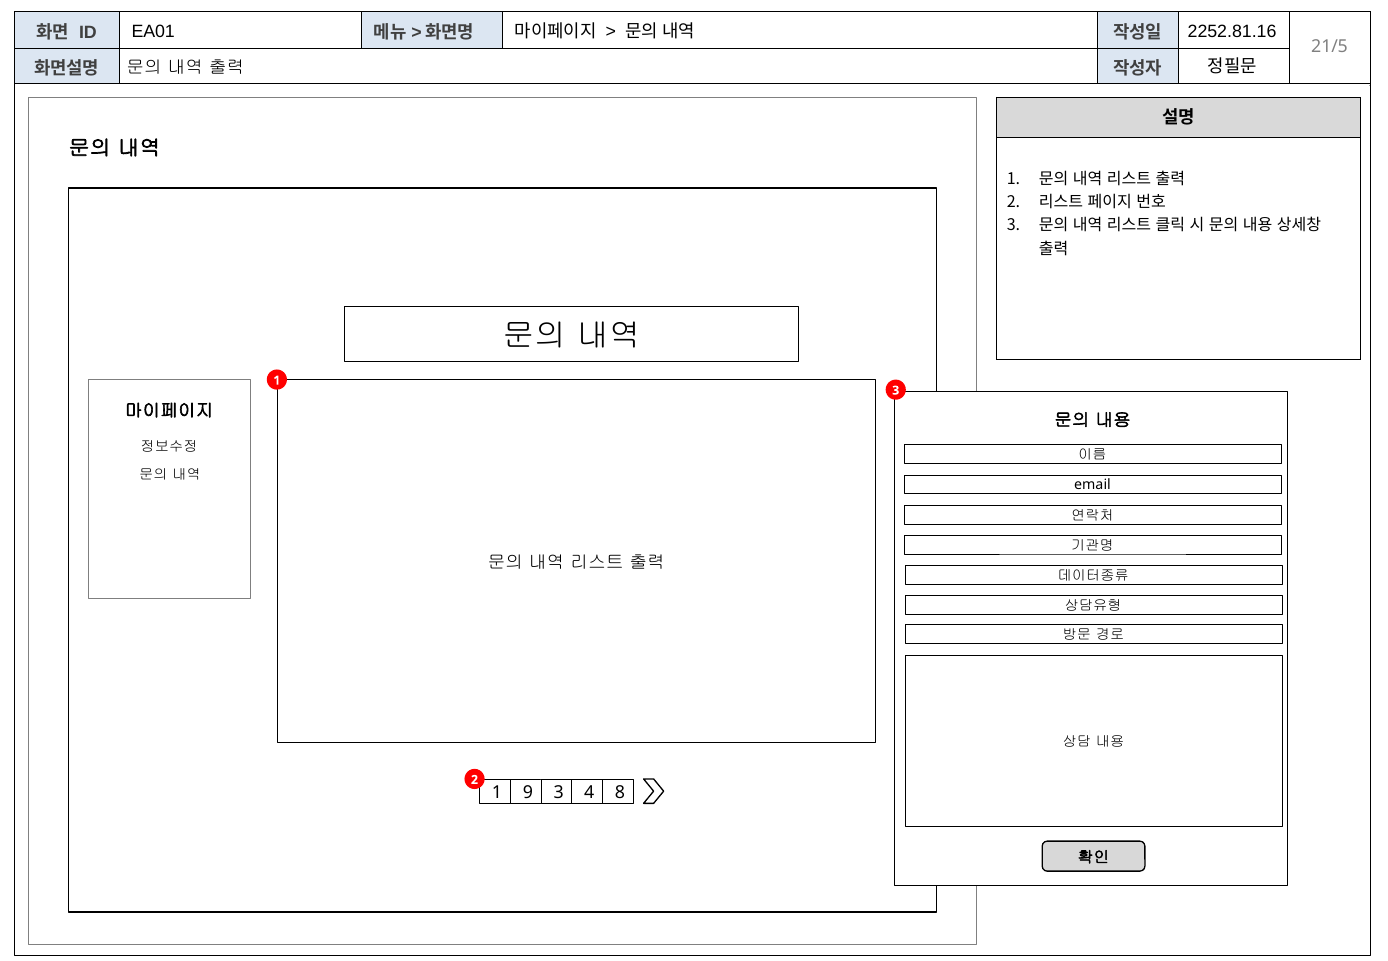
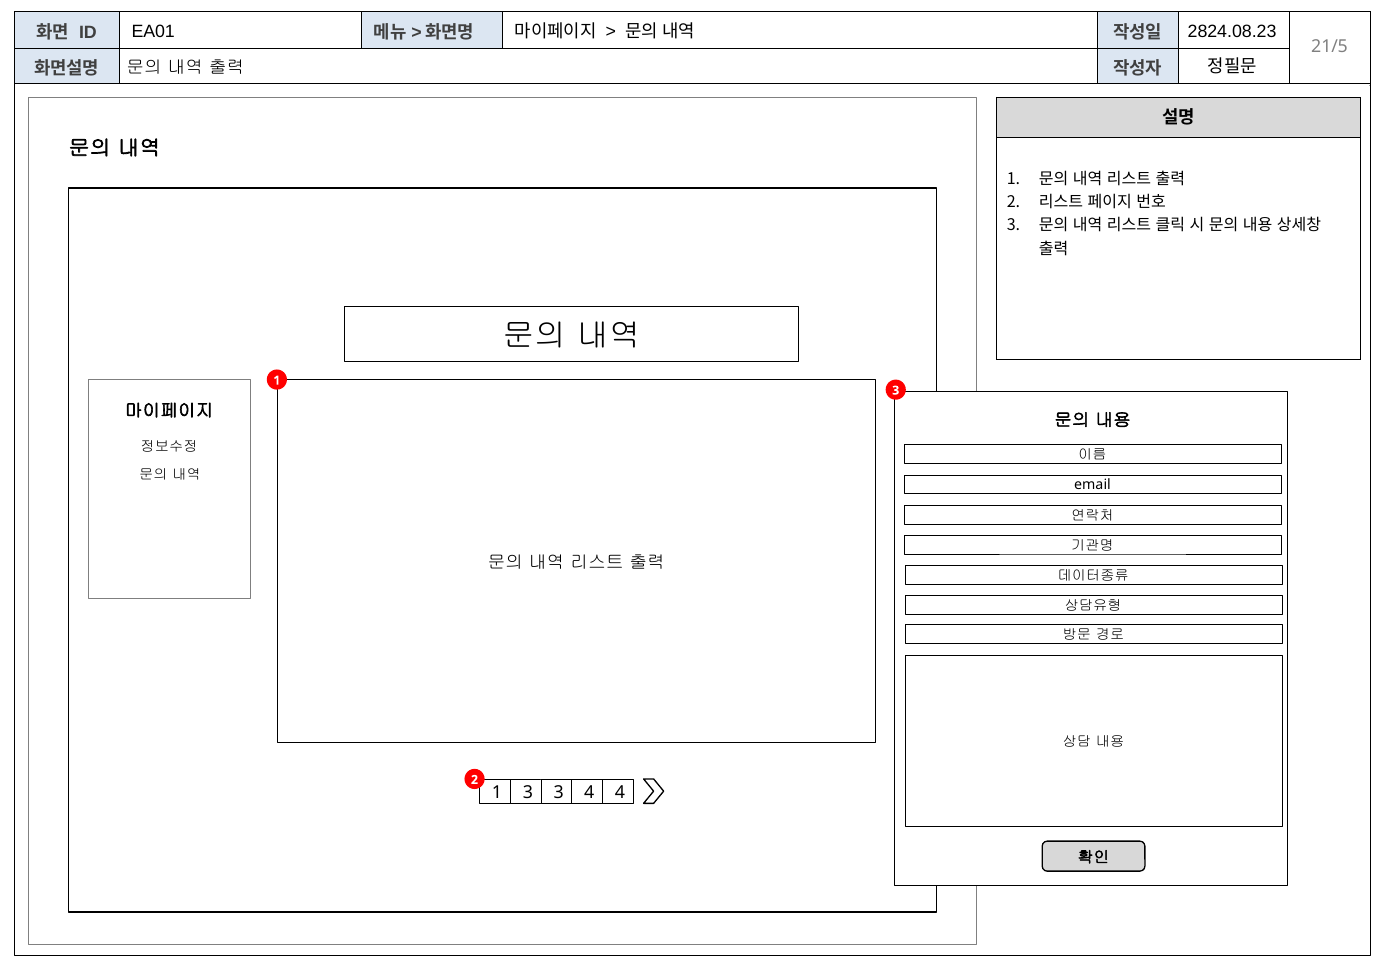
2252.81.16: 2252.81.16 -> 2824.08.23
1 9: 9 -> 3
4 8: 8 -> 4
